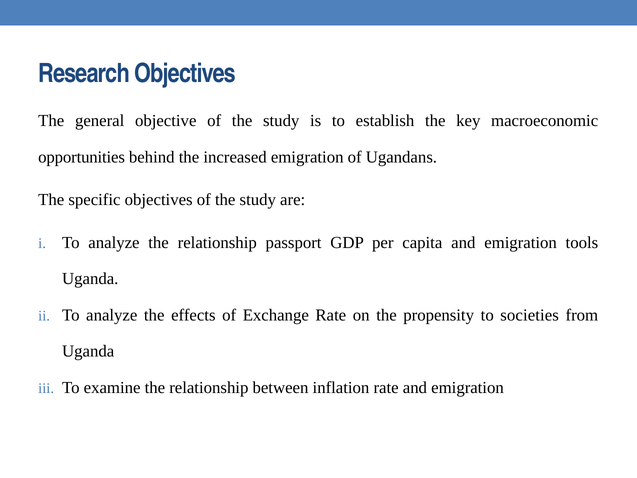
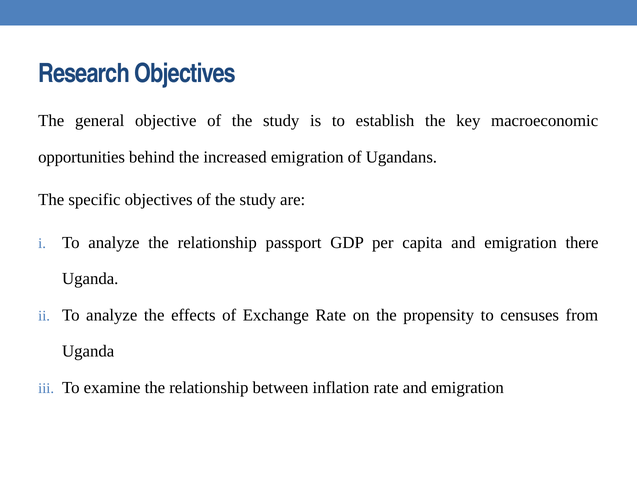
tools: tools -> there
societies: societies -> censuses
